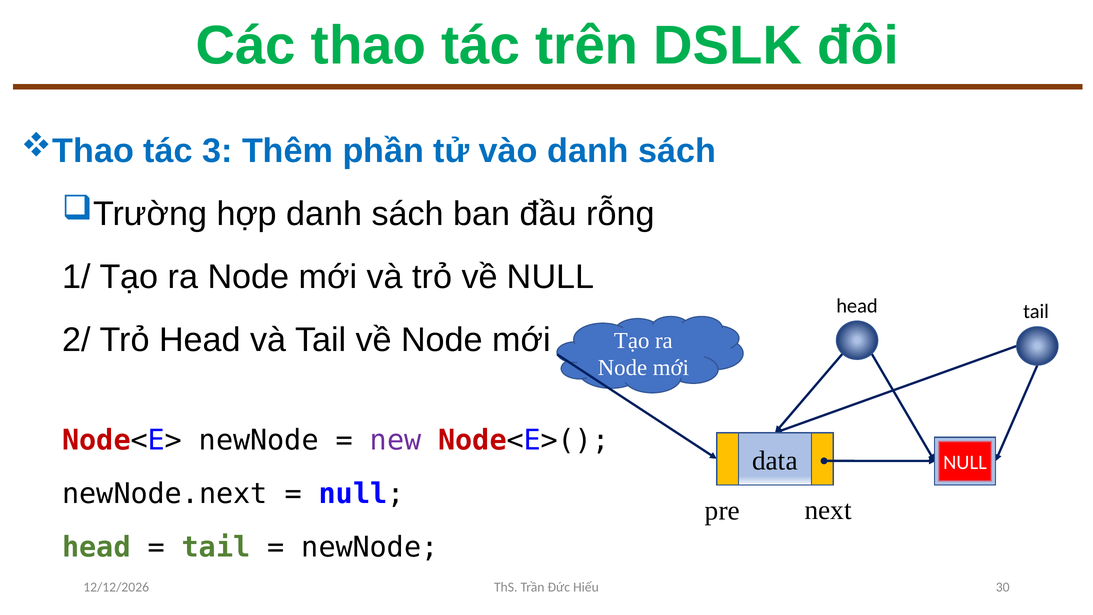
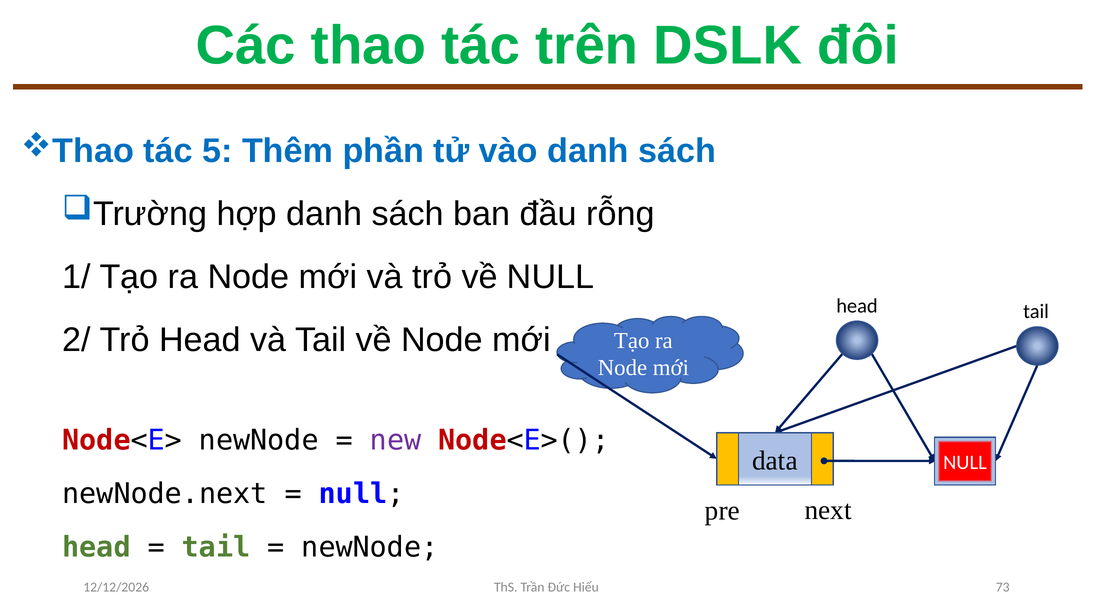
3: 3 -> 5
30: 30 -> 73
